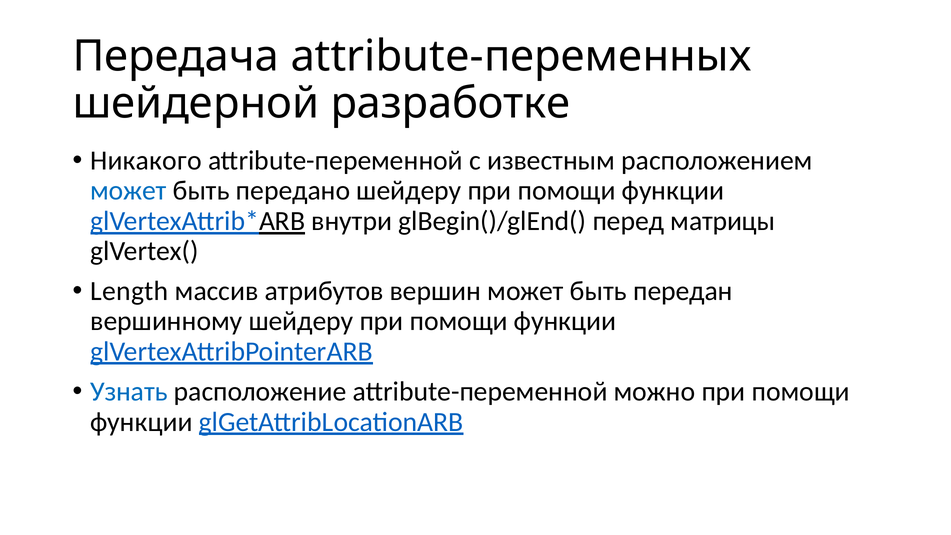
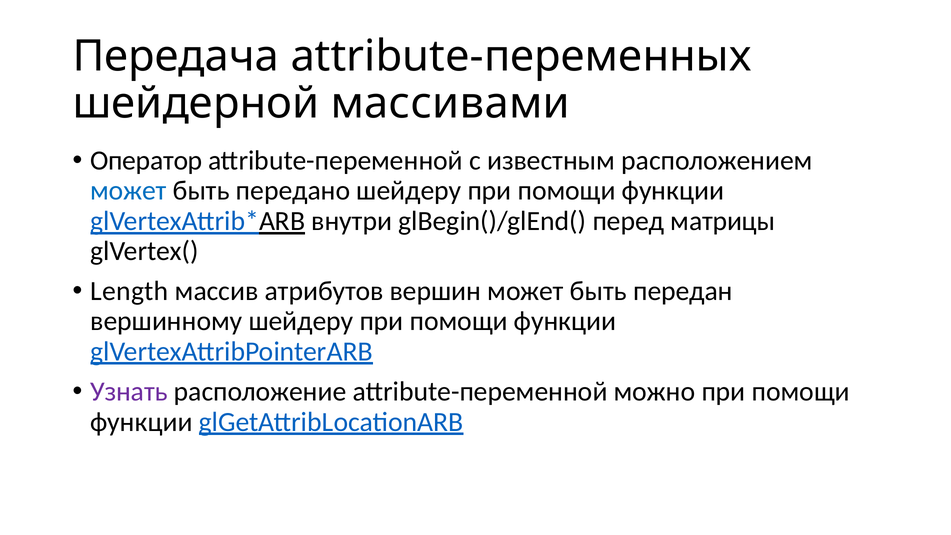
разработке: разработке -> массивами
Никакого: Никакого -> Оператор
Узнать colour: blue -> purple
